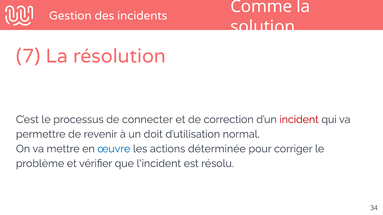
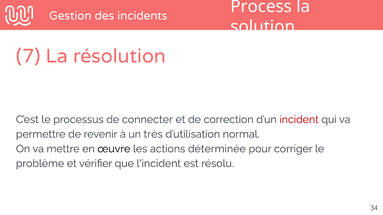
Comme: Comme -> Process
doit: doit -> très
œuvre colour: blue -> black
